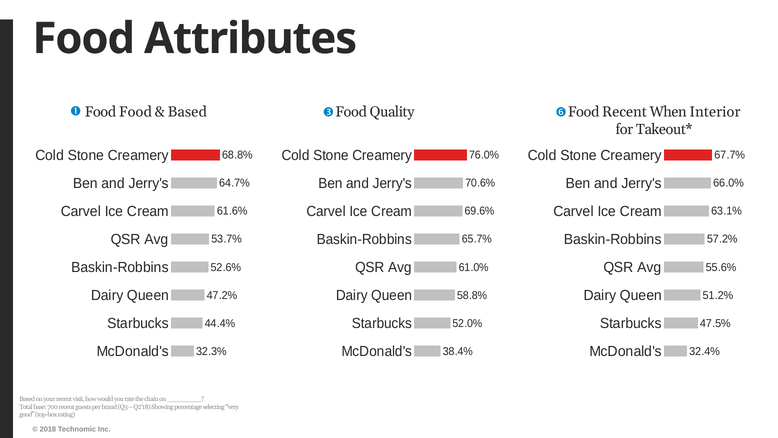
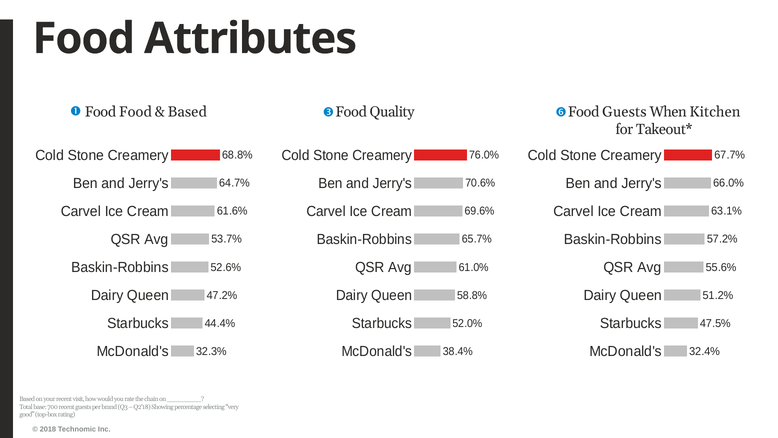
Food Recent: Recent -> Guests
Interior: Interior -> Kitchen
